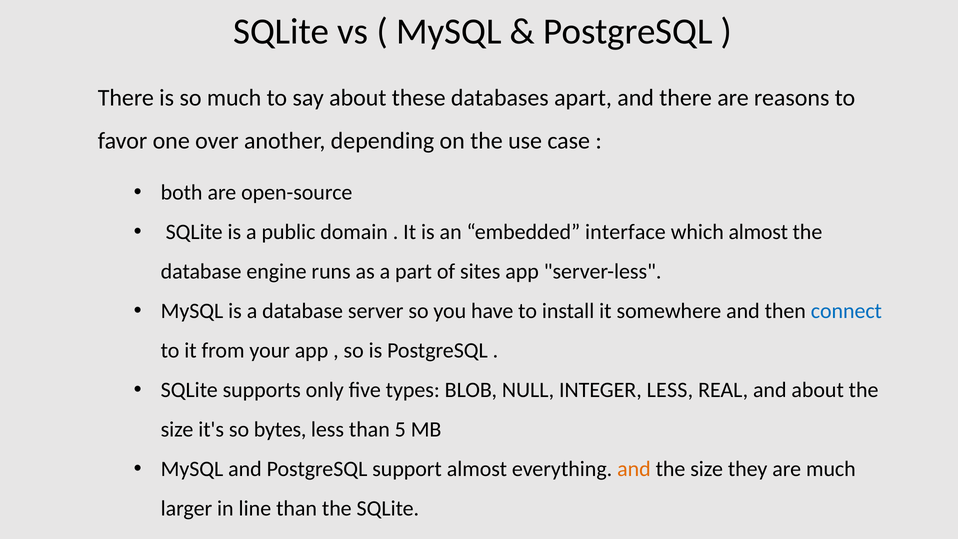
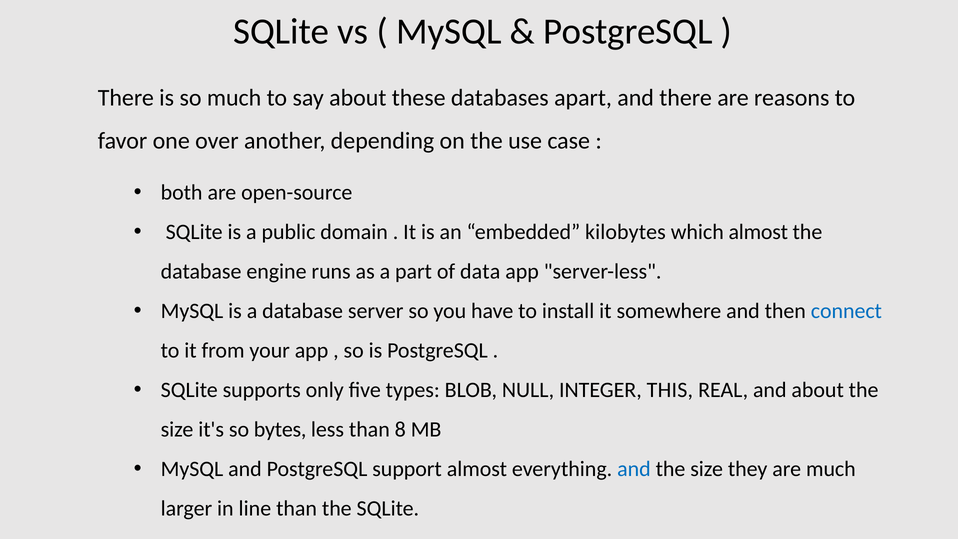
interface: interface -> kilobytes
sites: sites -> data
INTEGER LESS: LESS -> THIS
5: 5 -> 8
and at (634, 469) colour: orange -> blue
